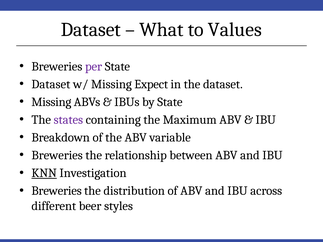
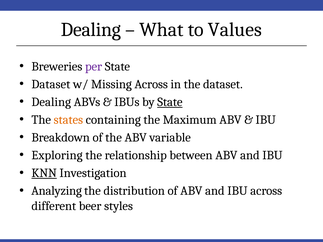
Dataset at (91, 30): Dataset -> Dealing
Missing Expect: Expect -> Across
Missing at (51, 102): Missing -> Dealing
State at (170, 102) underline: none -> present
states colour: purple -> orange
Breweries at (57, 155): Breweries -> Exploring
Breweries at (57, 191): Breweries -> Analyzing
